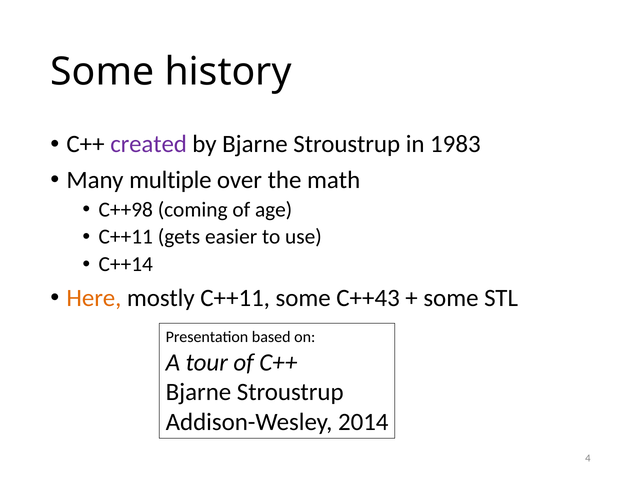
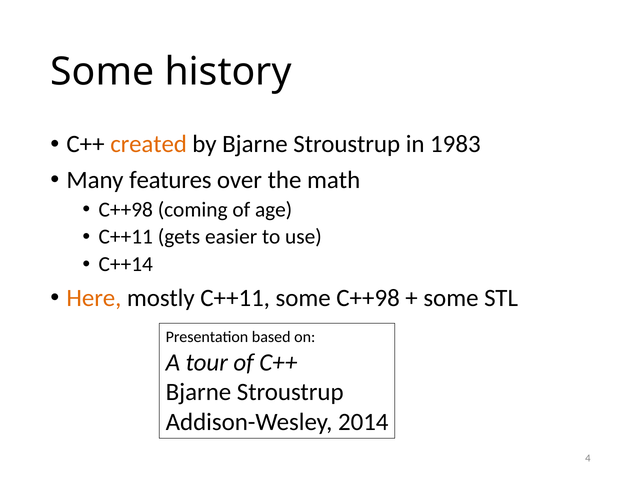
created colour: purple -> orange
multiple: multiple -> features
some C++43: C++43 -> C++98
